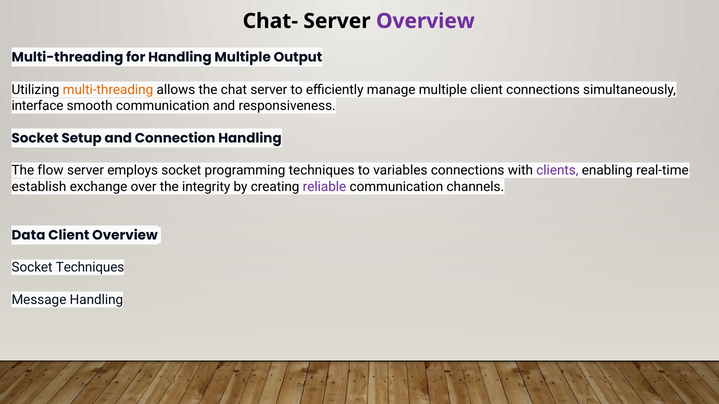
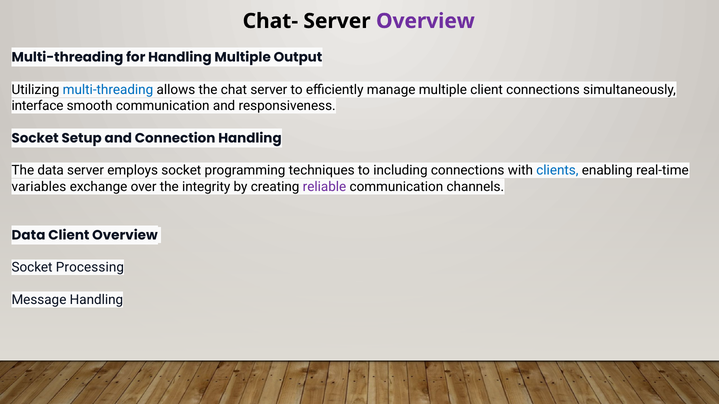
multi-threading at (108, 90) colour: orange -> blue
The flow: flow -> data
variables: variables -> including
clients colour: purple -> blue
establish: establish -> variables
Socket Techniques: Techniques -> Processing
